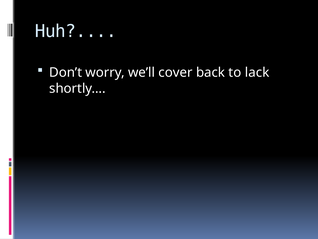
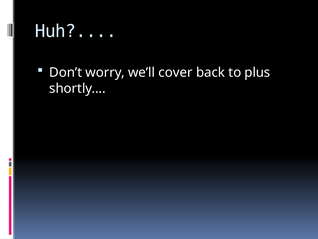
lack: lack -> plus
